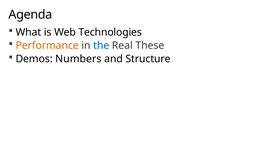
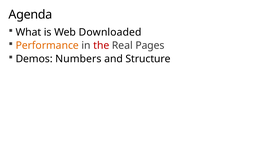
Technologies: Technologies -> Downloaded
the colour: blue -> red
These: These -> Pages
